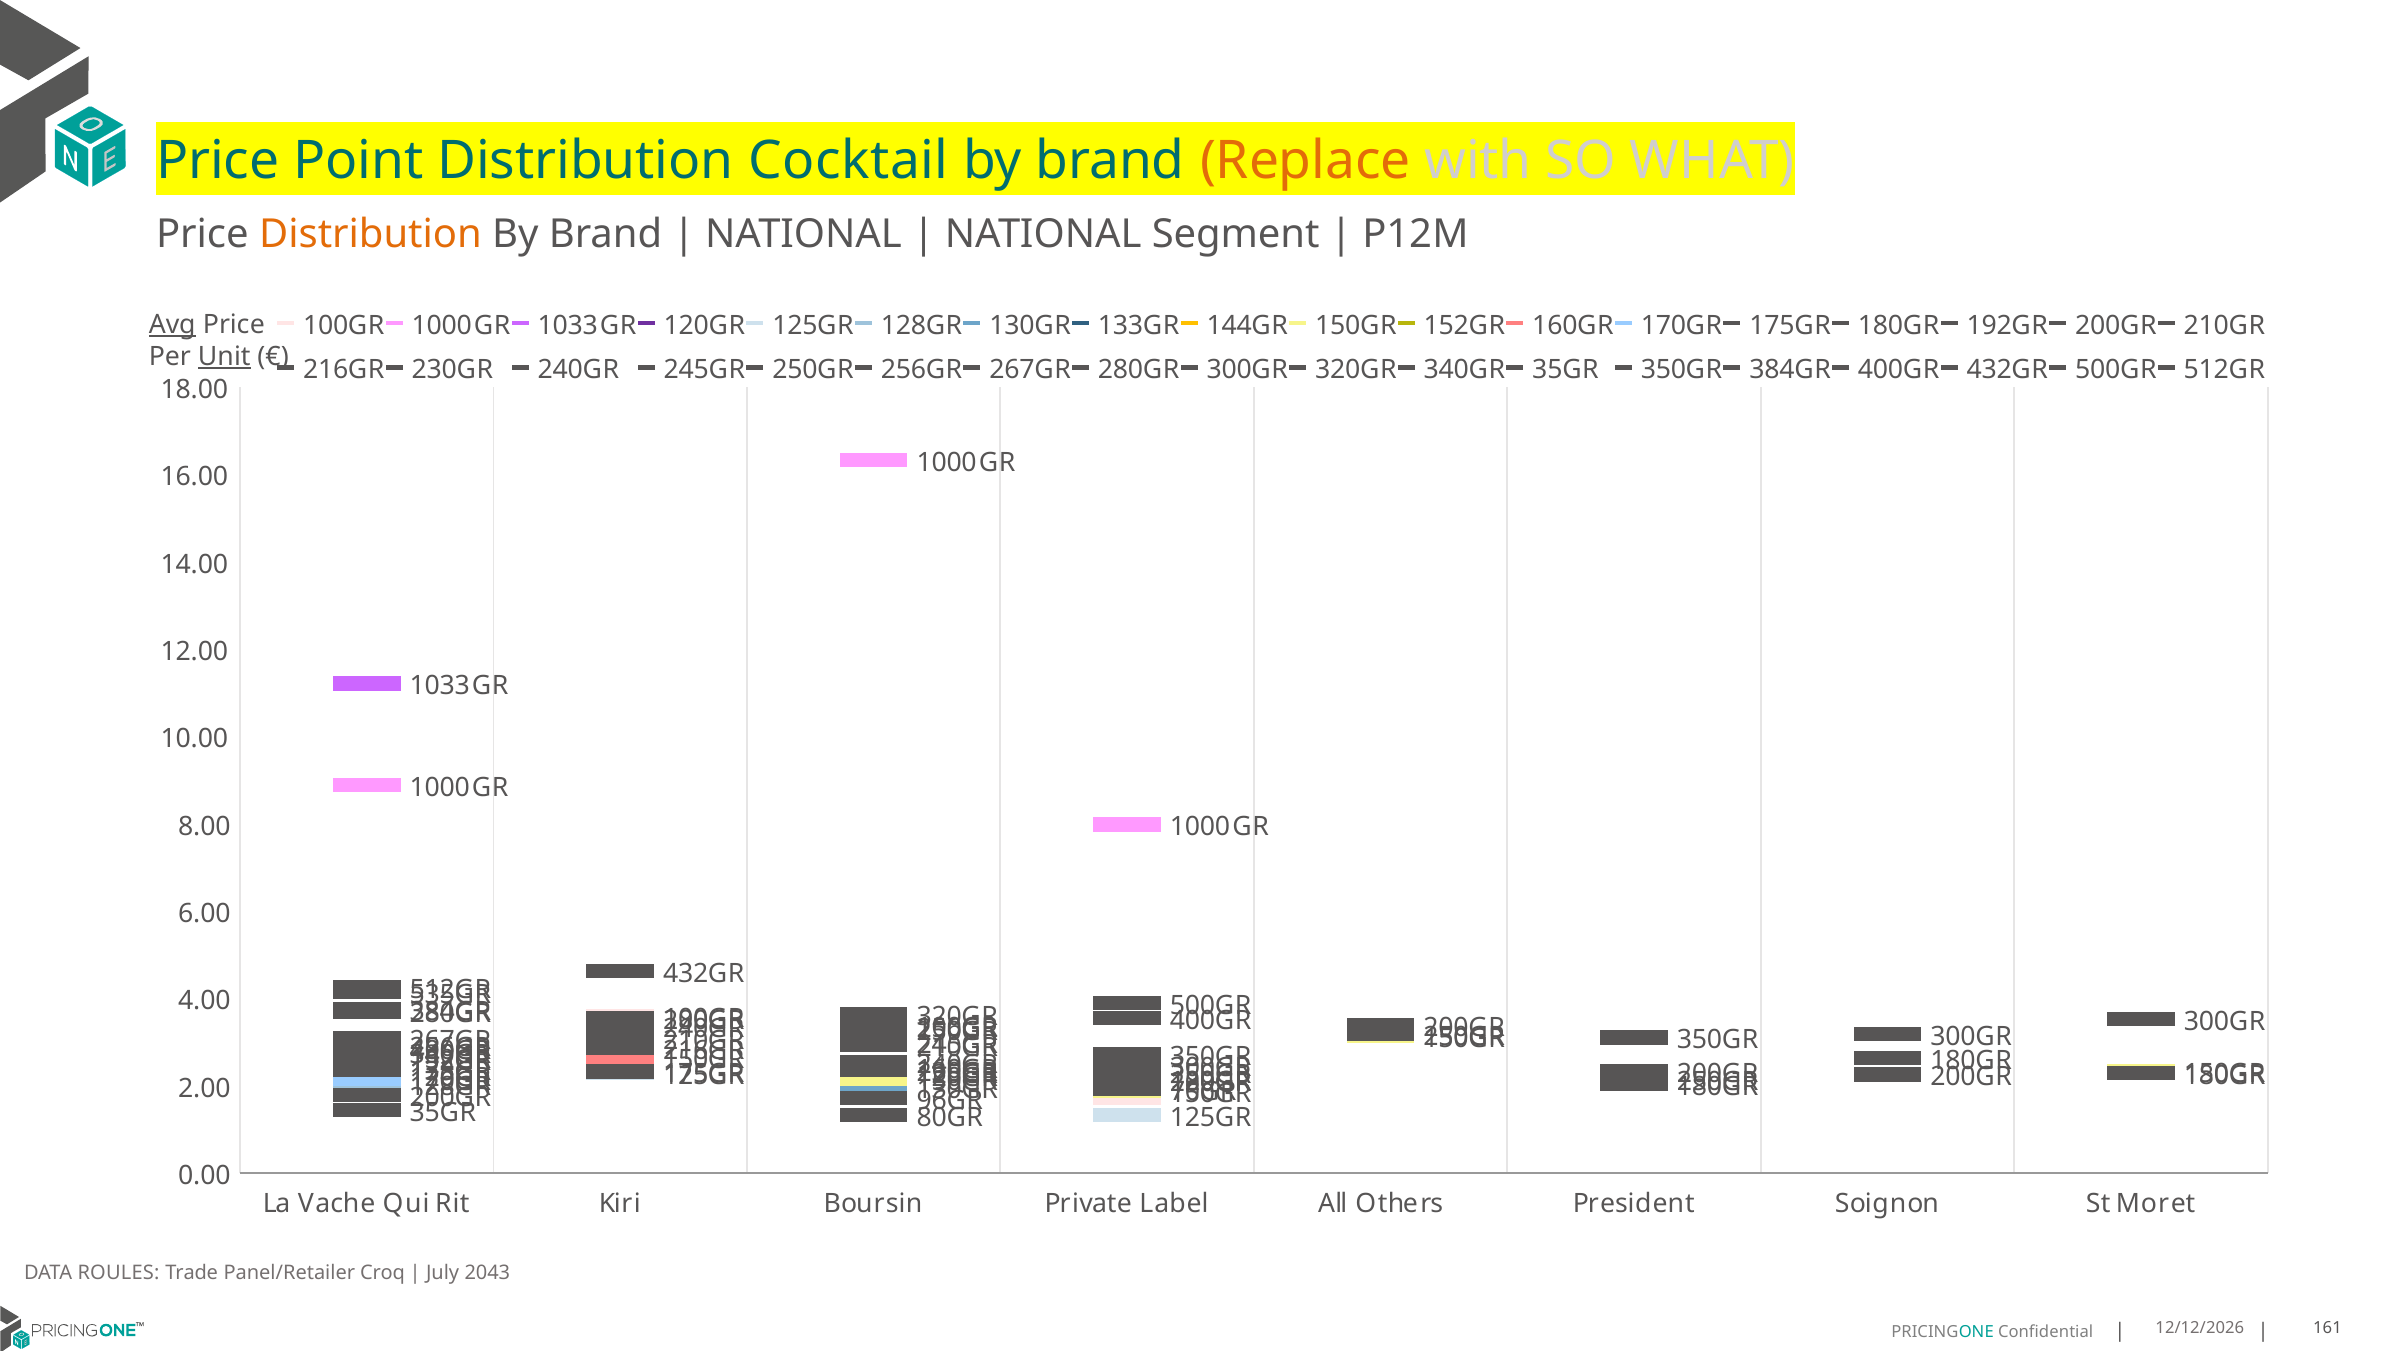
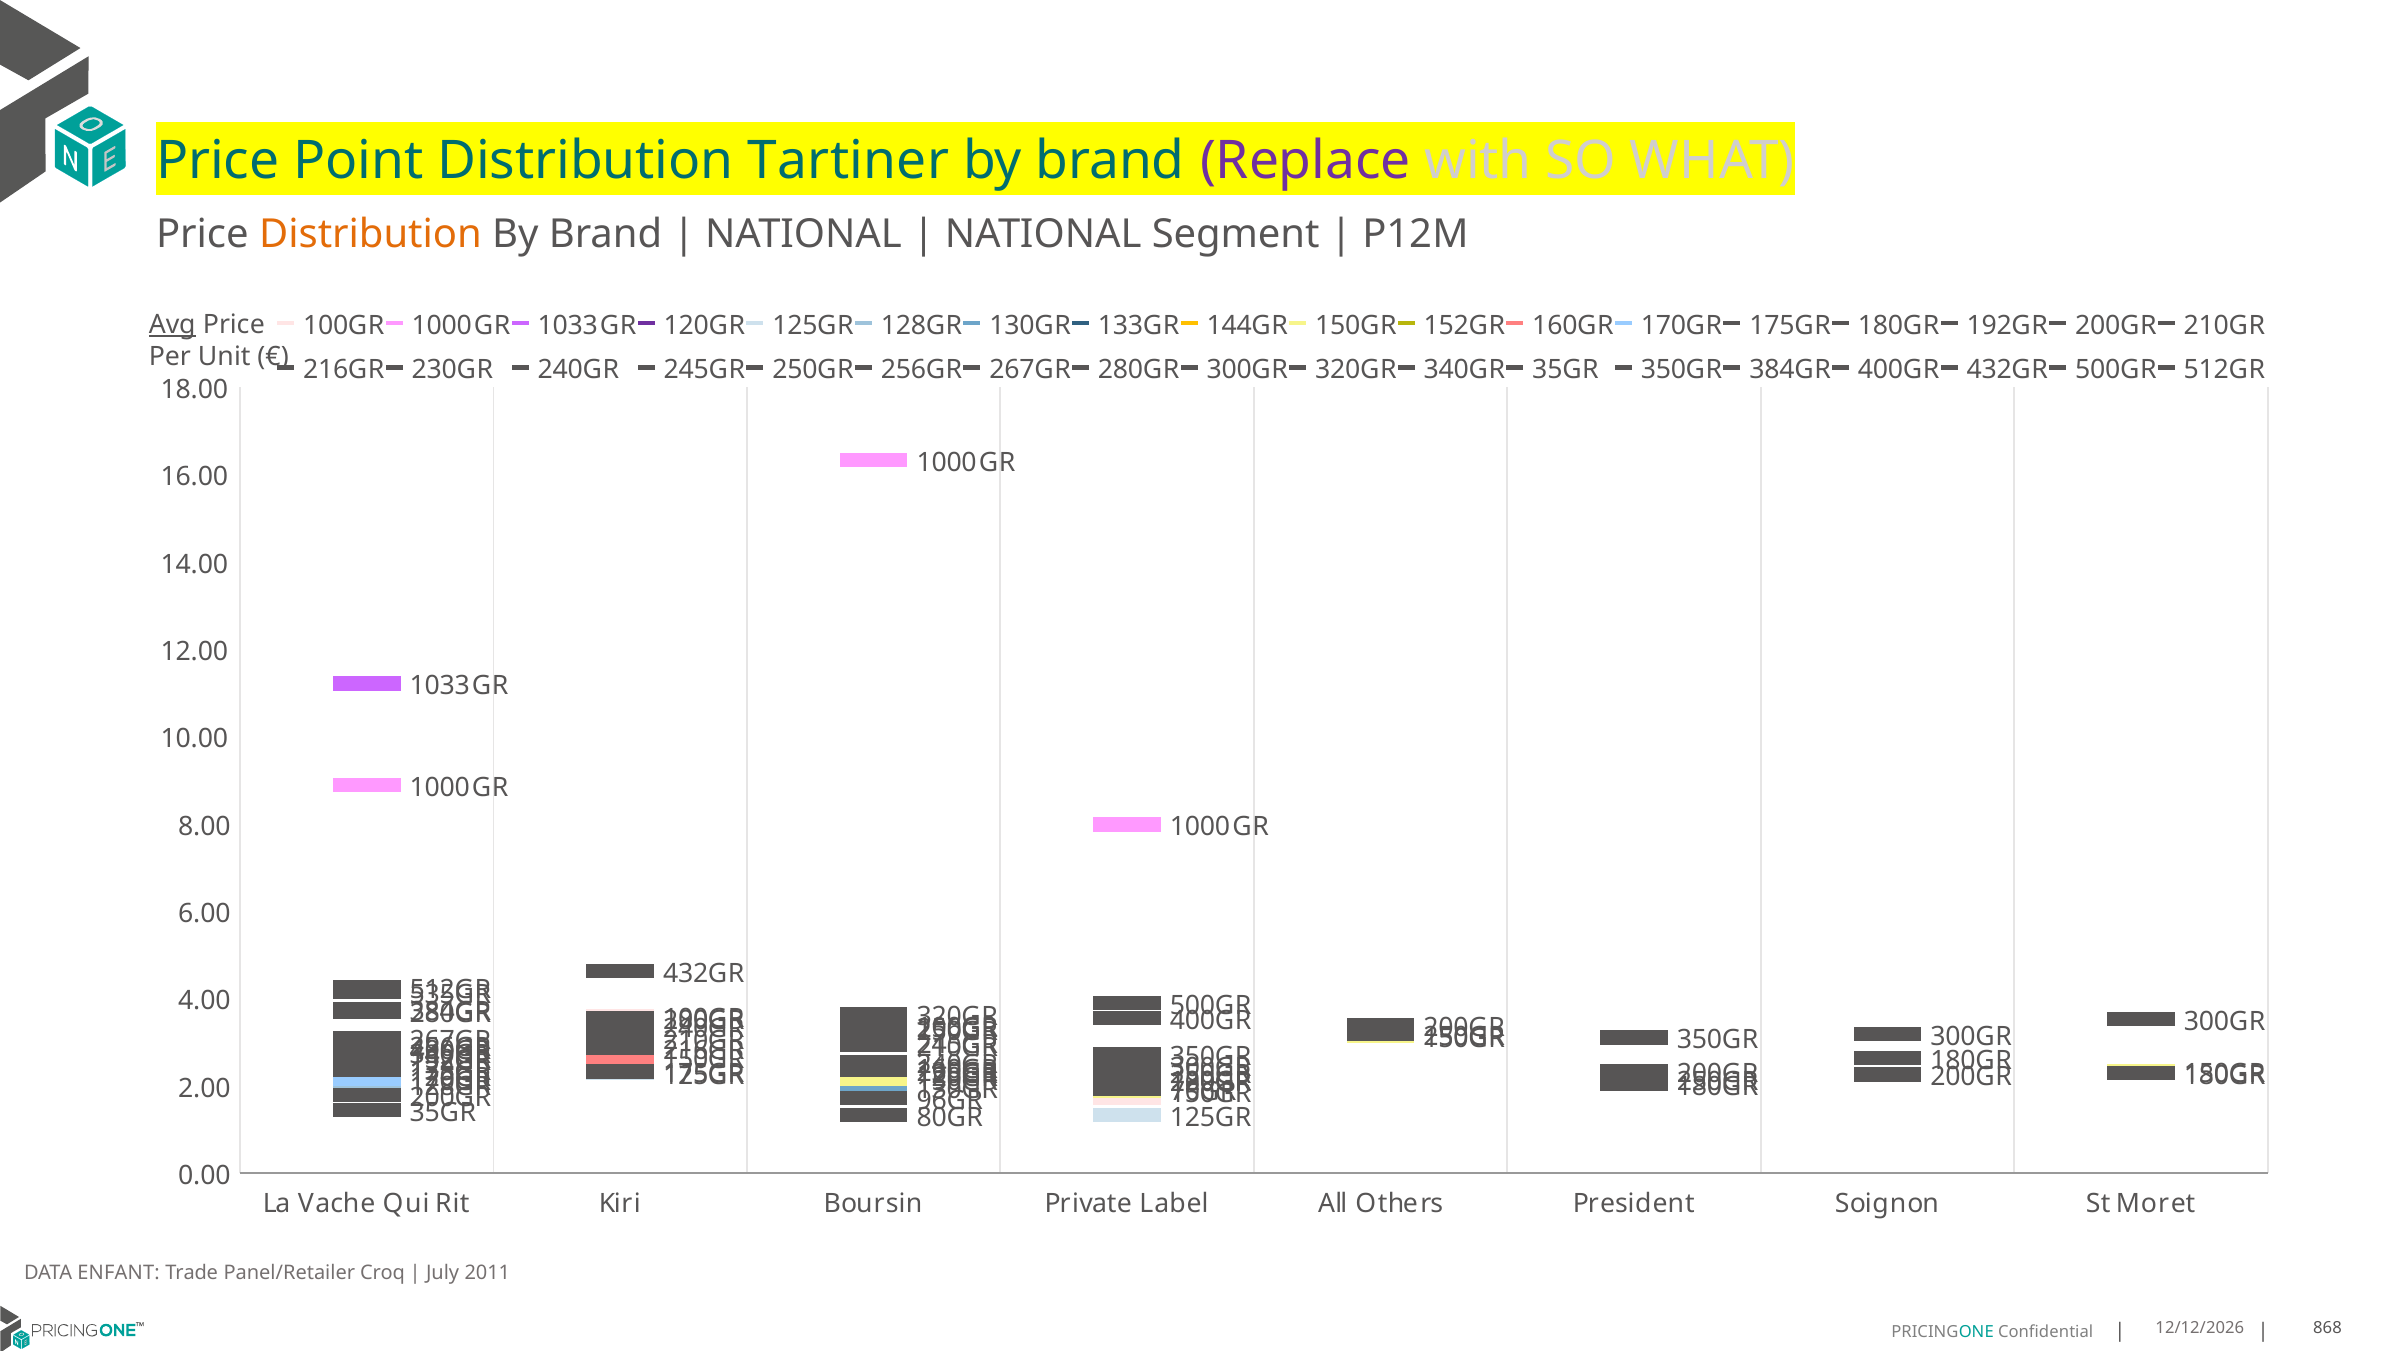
Cocktail: Cocktail -> Tartiner
Replace colour: orange -> purple
Unit underline: present -> none
ROULES: ROULES -> ENFANT
2043: 2043 -> 2011
161: 161 -> 868
